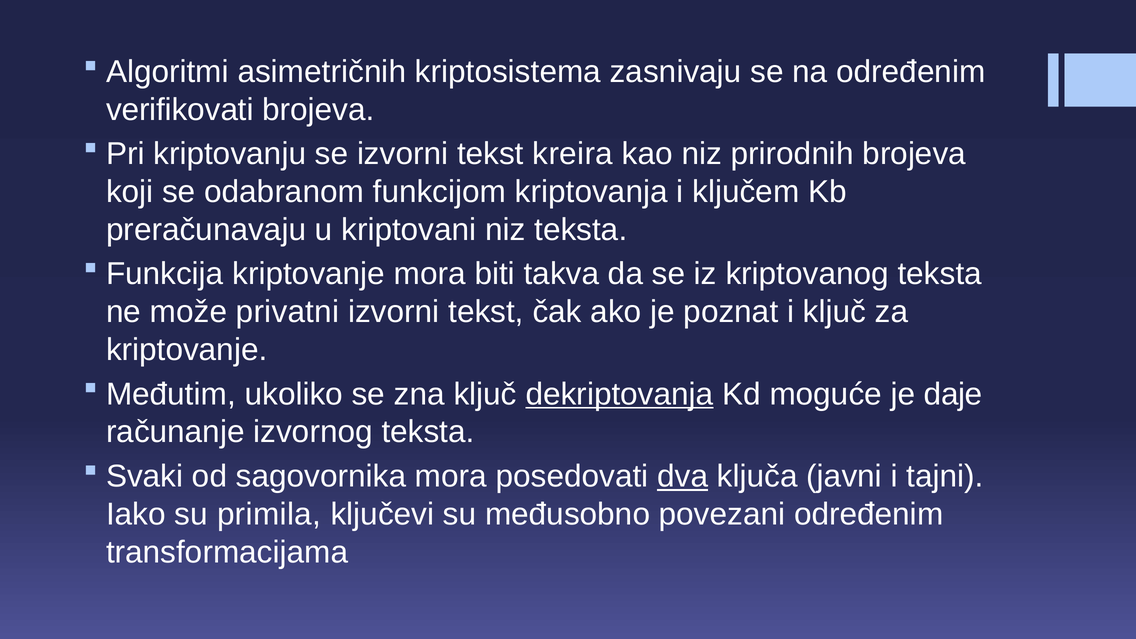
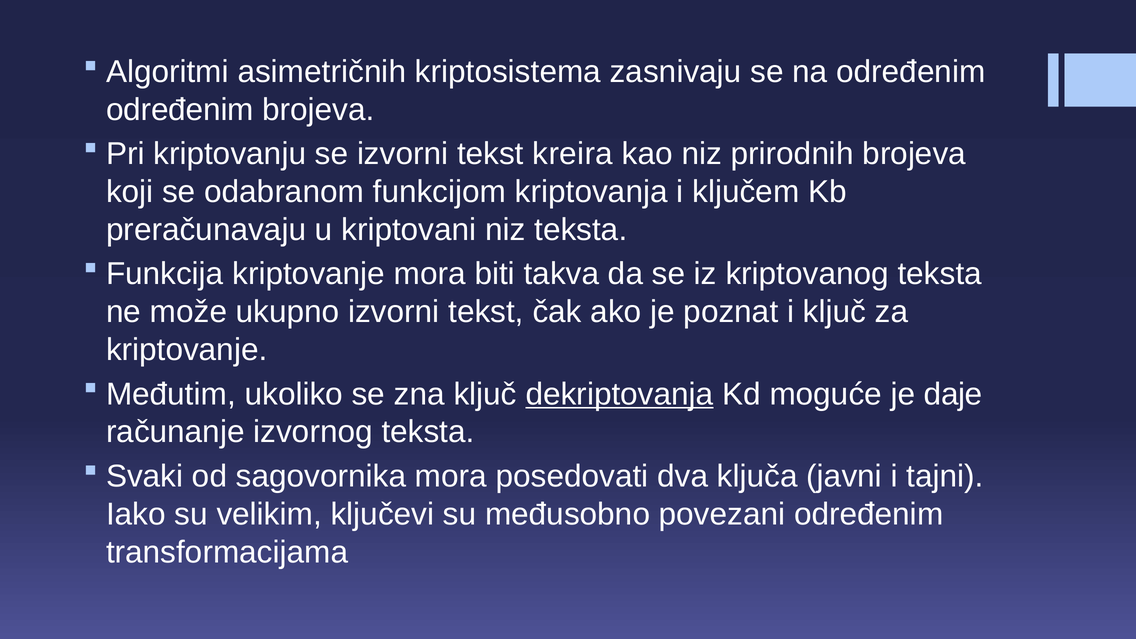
verifikovati at (180, 110): verifikovati -> određenim
privatni: privatni -> ukupno
dva underline: present -> none
primila: primila -> velikim
